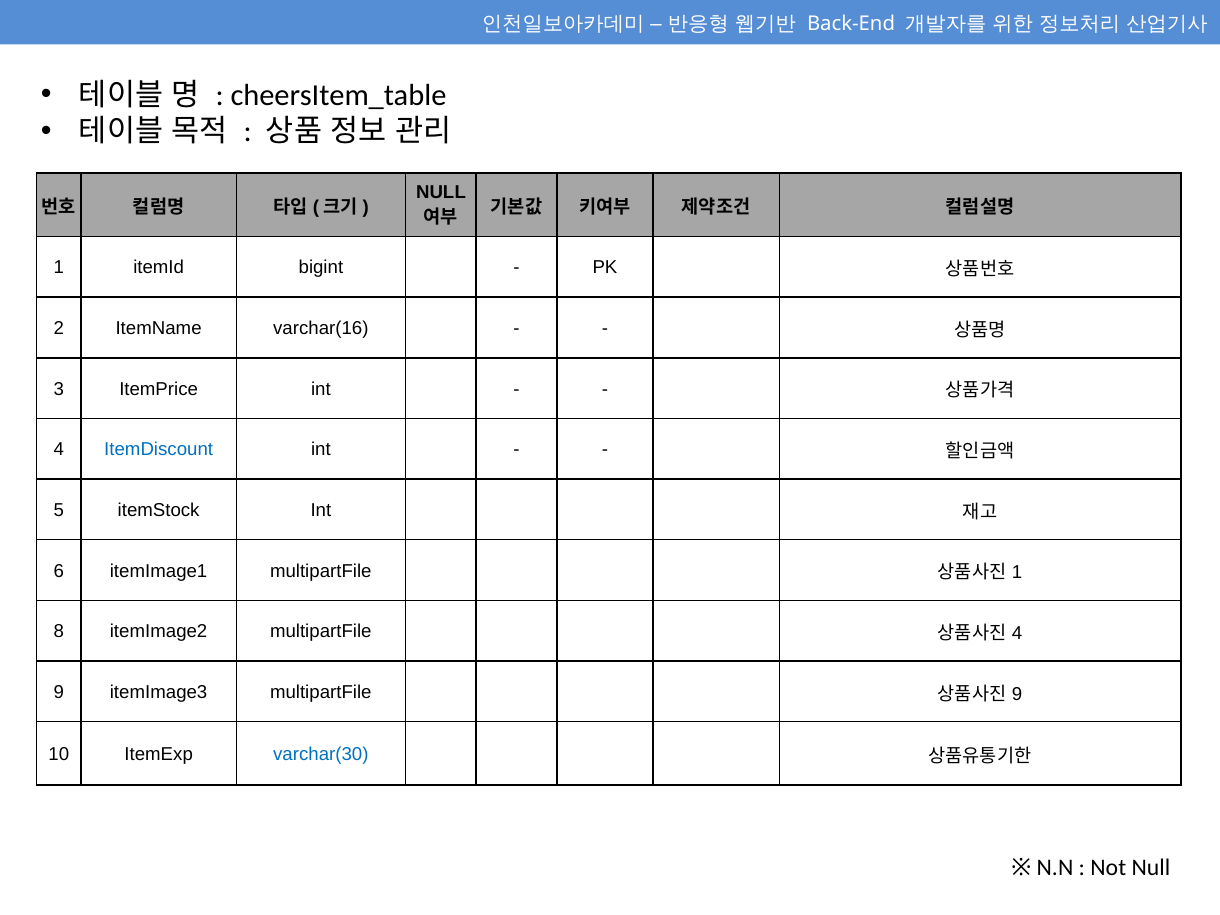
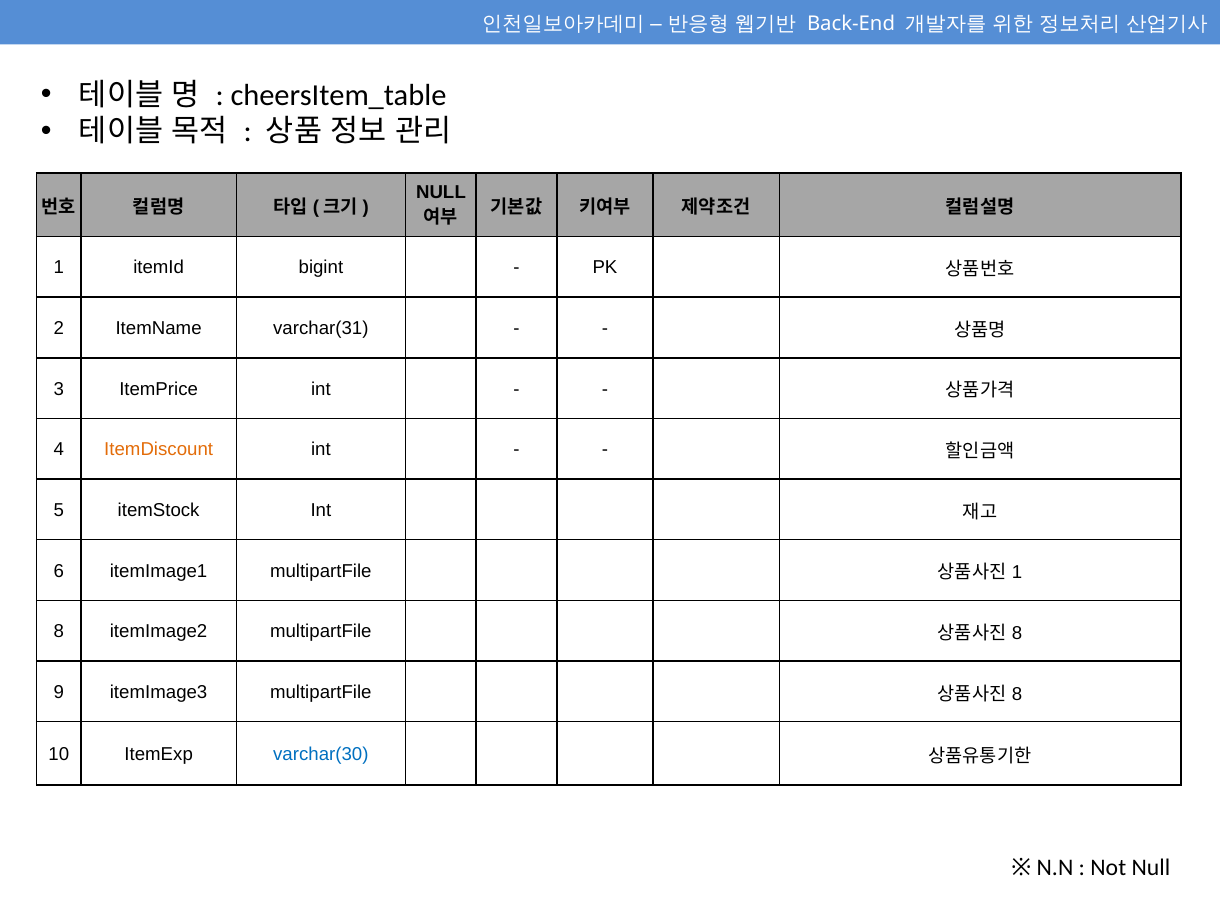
varchar(16: varchar(16 -> varchar(31
ItemDiscount colour: blue -> orange
4 at (1017, 633): 4 -> 8
9 at (1017, 694): 9 -> 8
